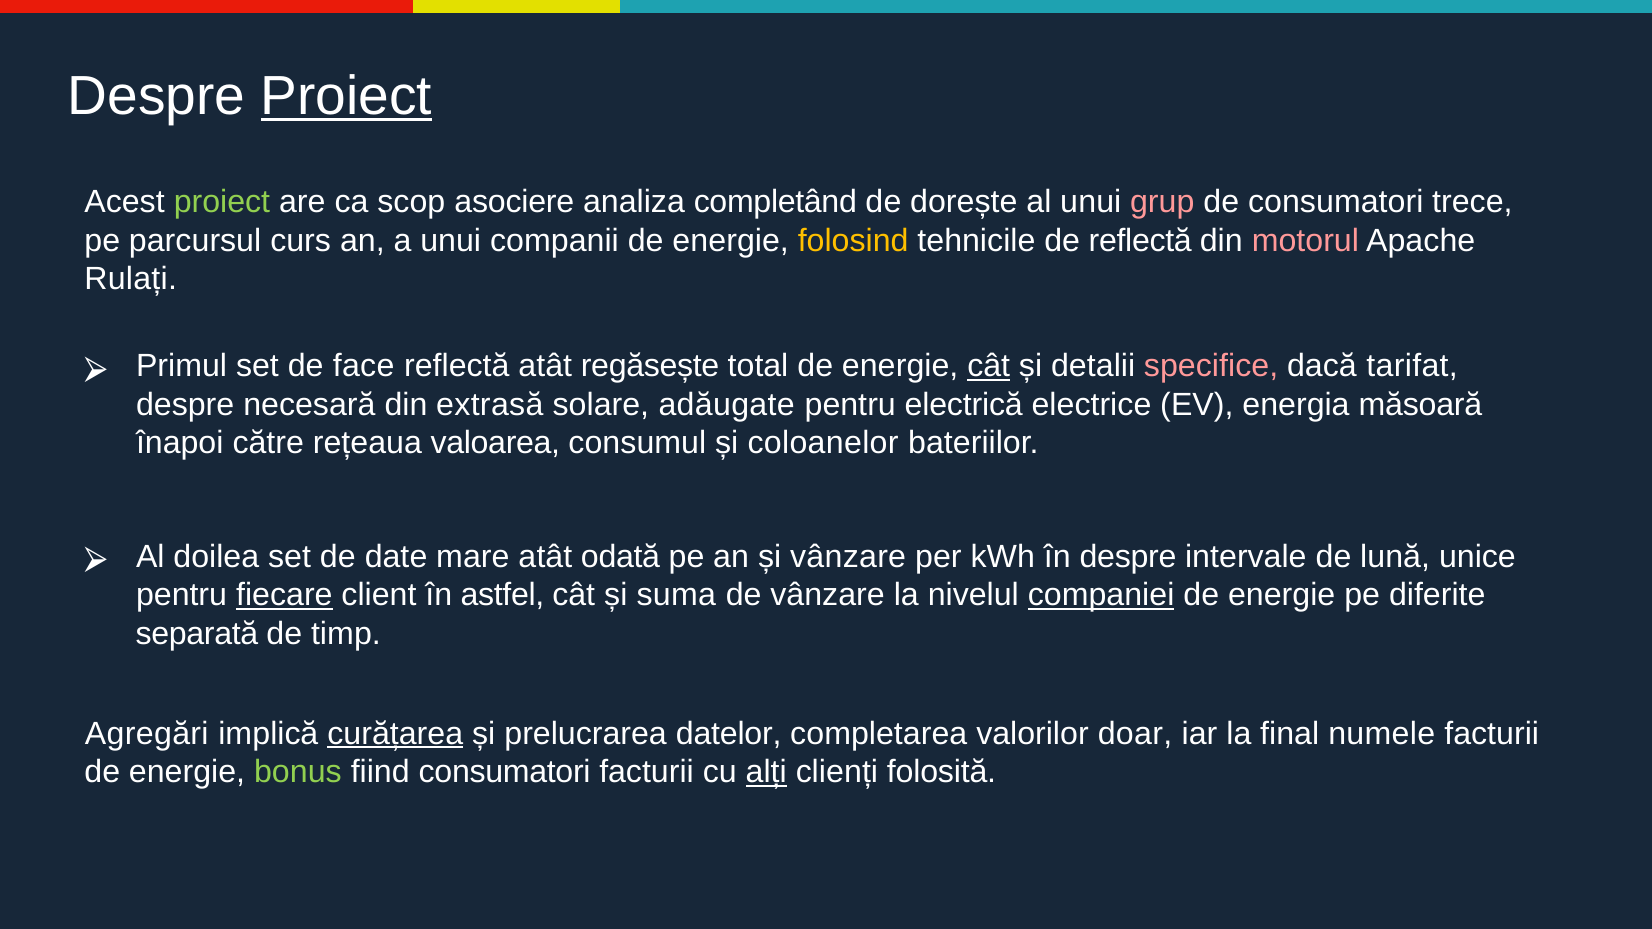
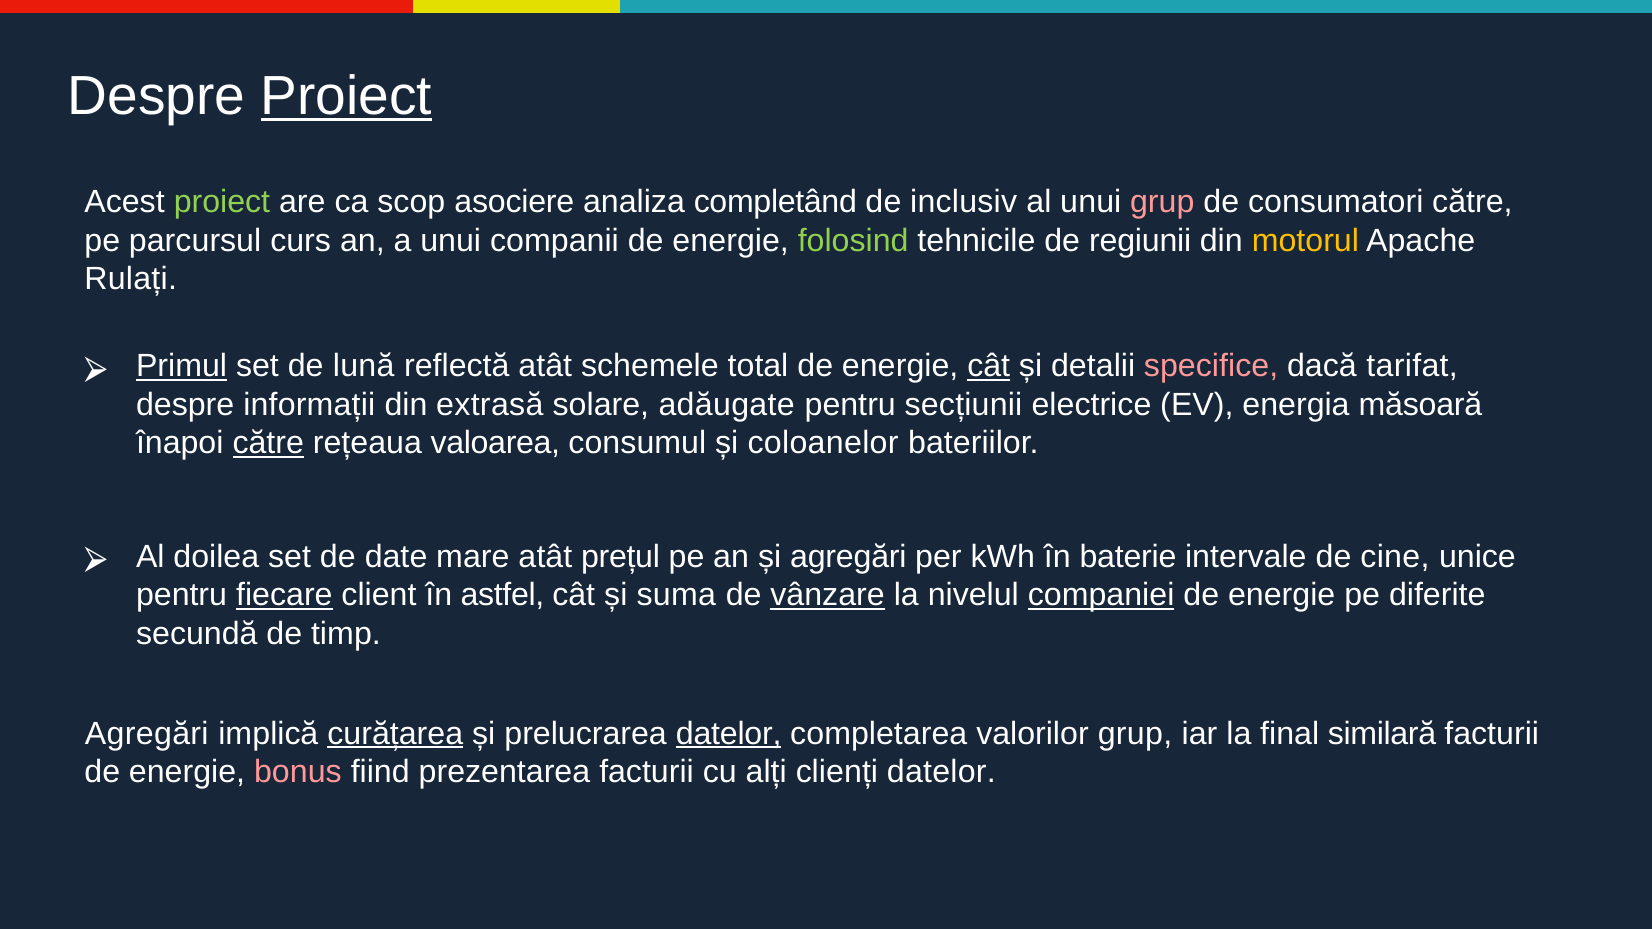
dorește: dorește -> inclusiv
consumatori trece: trece -> către
folosind colour: yellow -> light green
de reflectă: reflectă -> regiunii
motorul colour: pink -> yellow
Primul underline: none -> present
face: face -> lună
regăsește: regăsește -> schemele
necesară: necesară -> informații
electrică: electrică -> secțiunii
către at (268, 443) underline: none -> present
odată: odată -> prețul
și vânzare: vânzare -> agregări
în despre: despre -> baterie
lună: lună -> cine
vânzare at (828, 595) underline: none -> present
separată: separată -> secundă
datelor at (729, 734) underline: none -> present
valorilor doar: doar -> grup
numele: numele -> similară
bonus colour: light green -> pink
fiind consumatori: consumatori -> prezentarea
alți underline: present -> none
clienți folosită: folosită -> datelor
